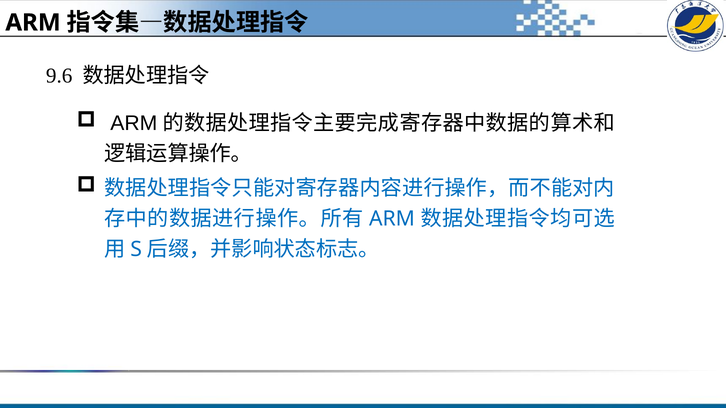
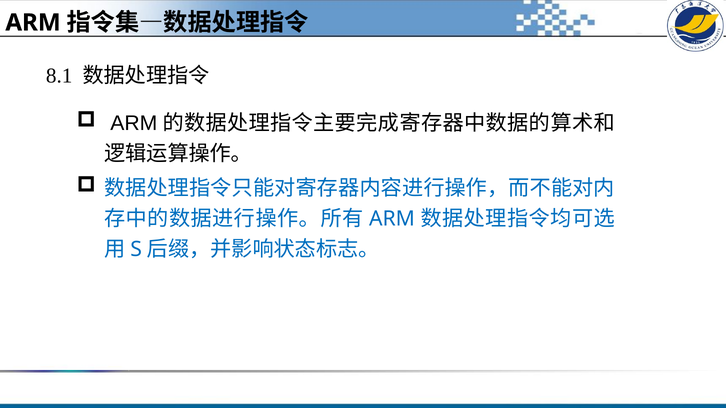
9.6: 9.6 -> 8.1
